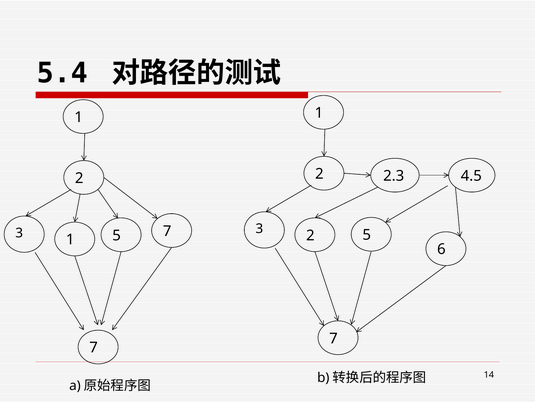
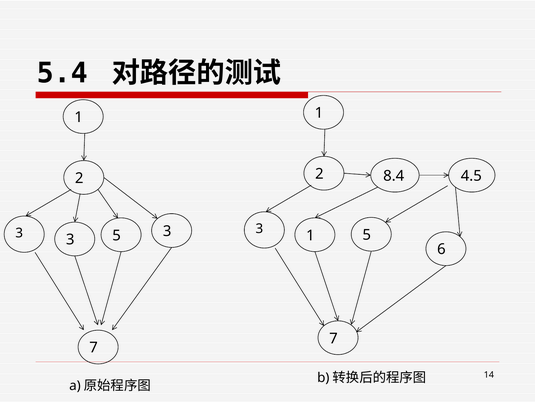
2.3: 2.3 -> 8.4
2 at (310, 235): 2 -> 1
3 1: 1 -> 3
5 7: 7 -> 3
